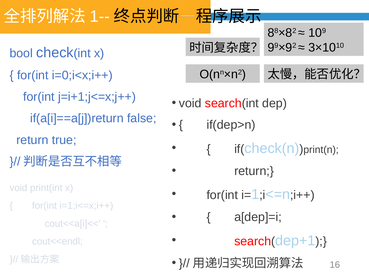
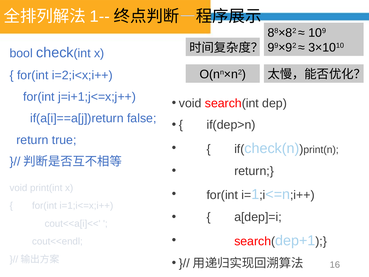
i=0;i<x;i++: i=0;i<x;i++ -> i=2;i<x;i++
